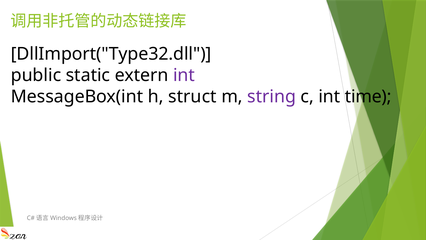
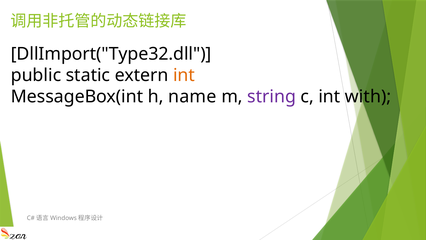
int at (184, 75) colour: purple -> orange
struct: struct -> name
time: time -> with
